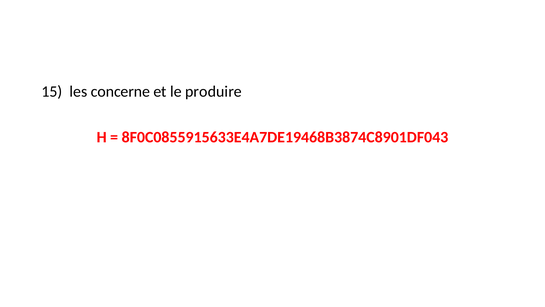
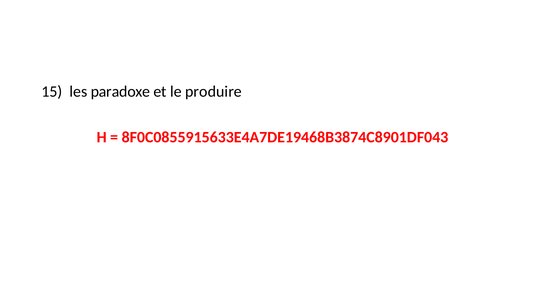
concerne: concerne -> paradoxe
